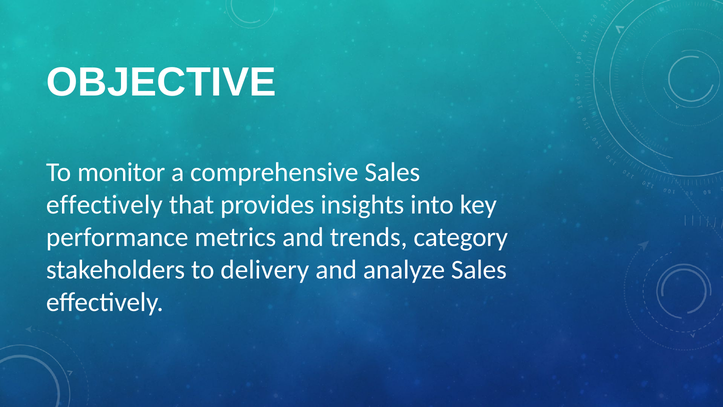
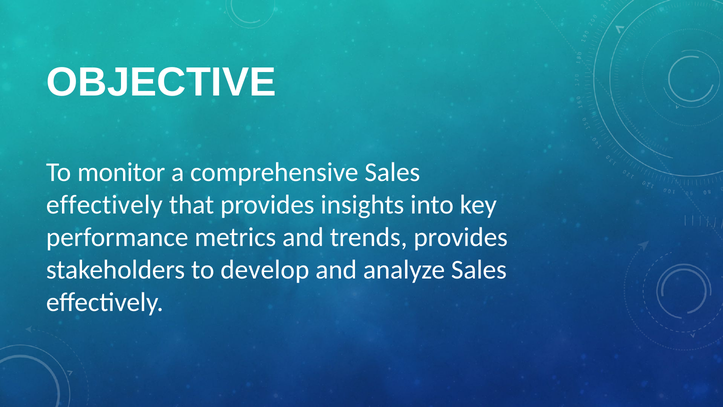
trends category: category -> provides
delivery: delivery -> develop
